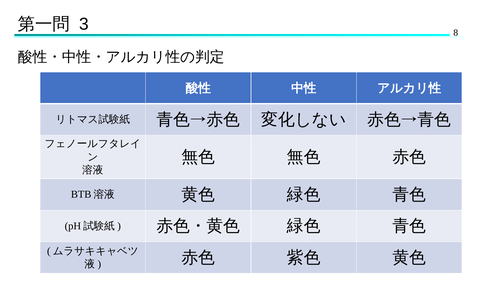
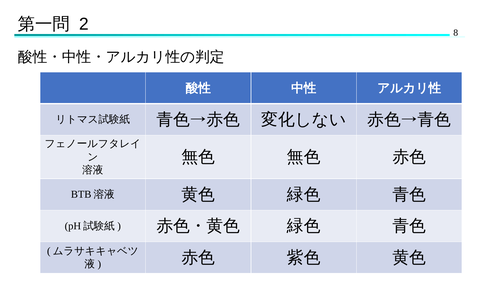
3: 3 -> 2
